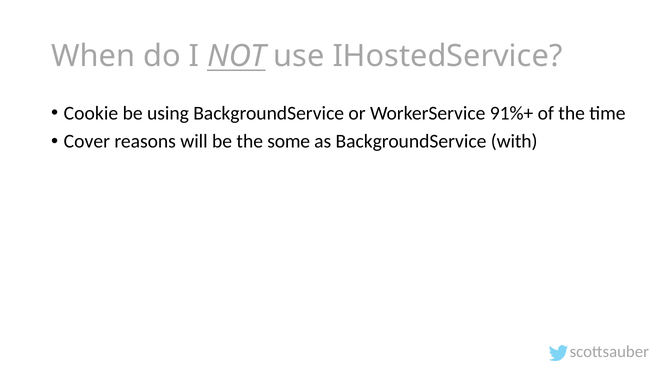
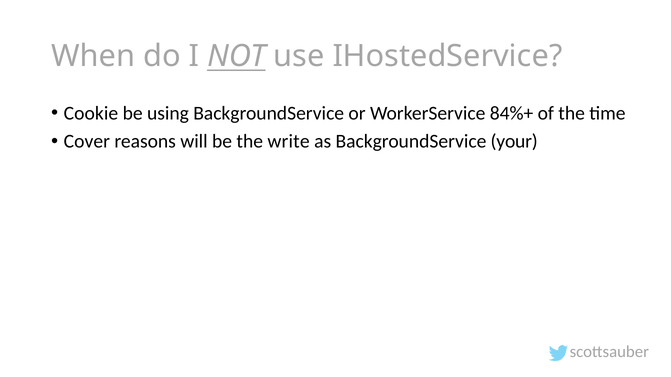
91%+: 91%+ -> 84%+
some: some -> write
with: with -> your
